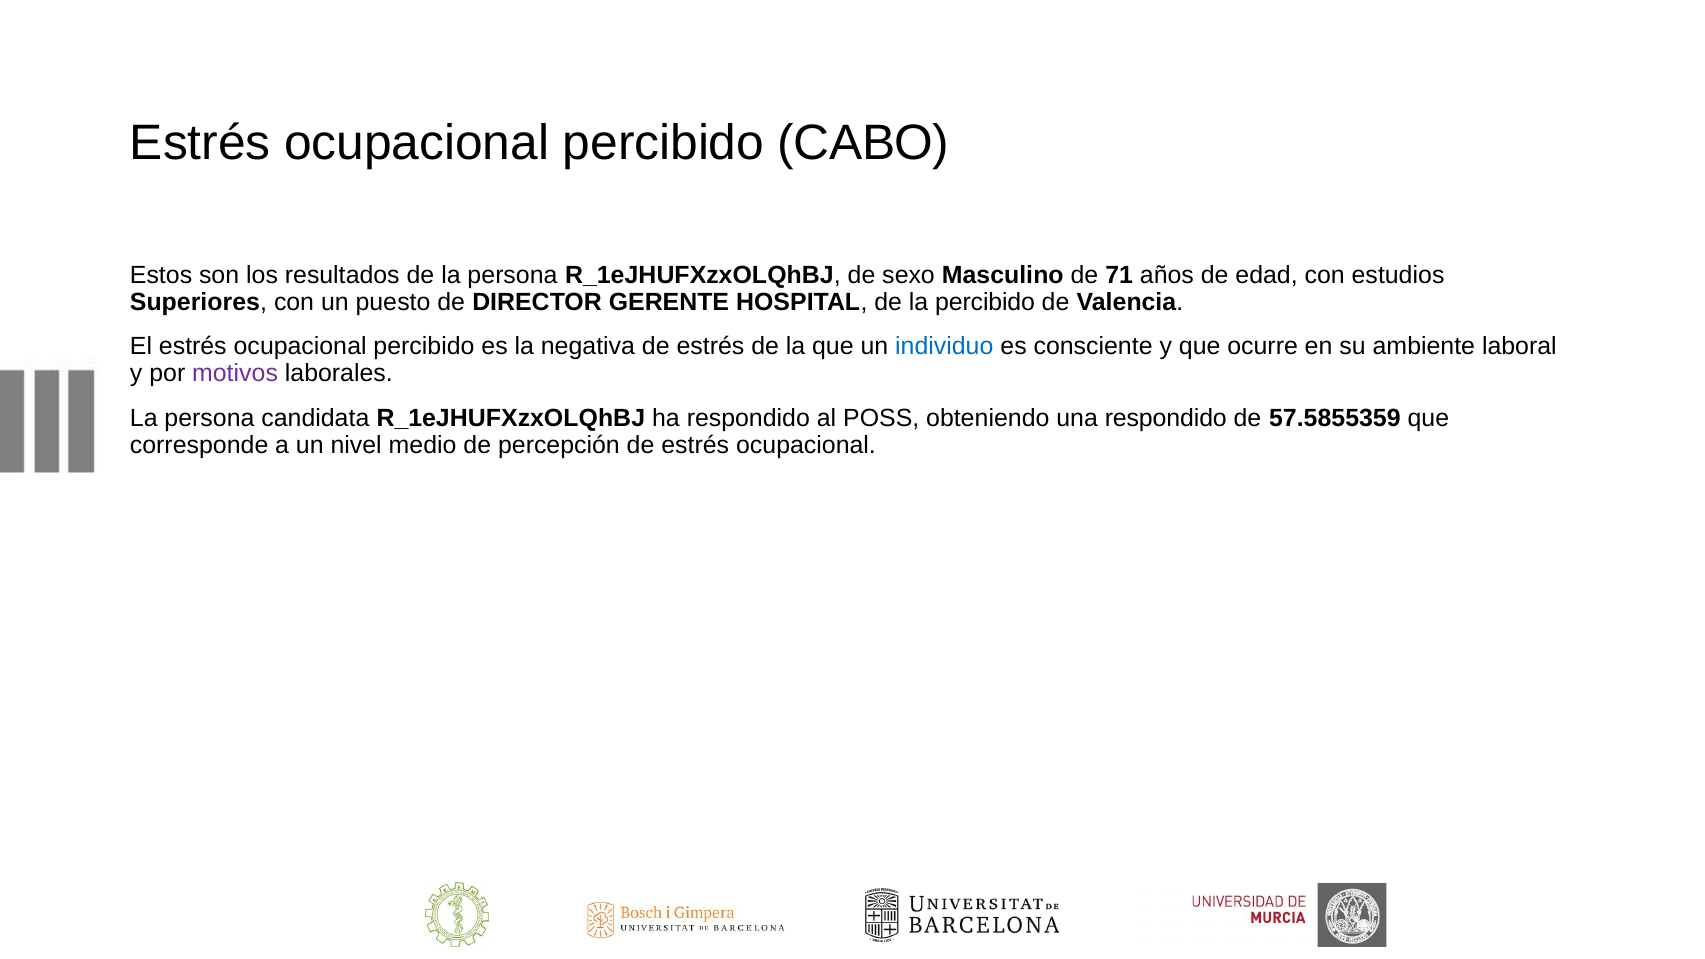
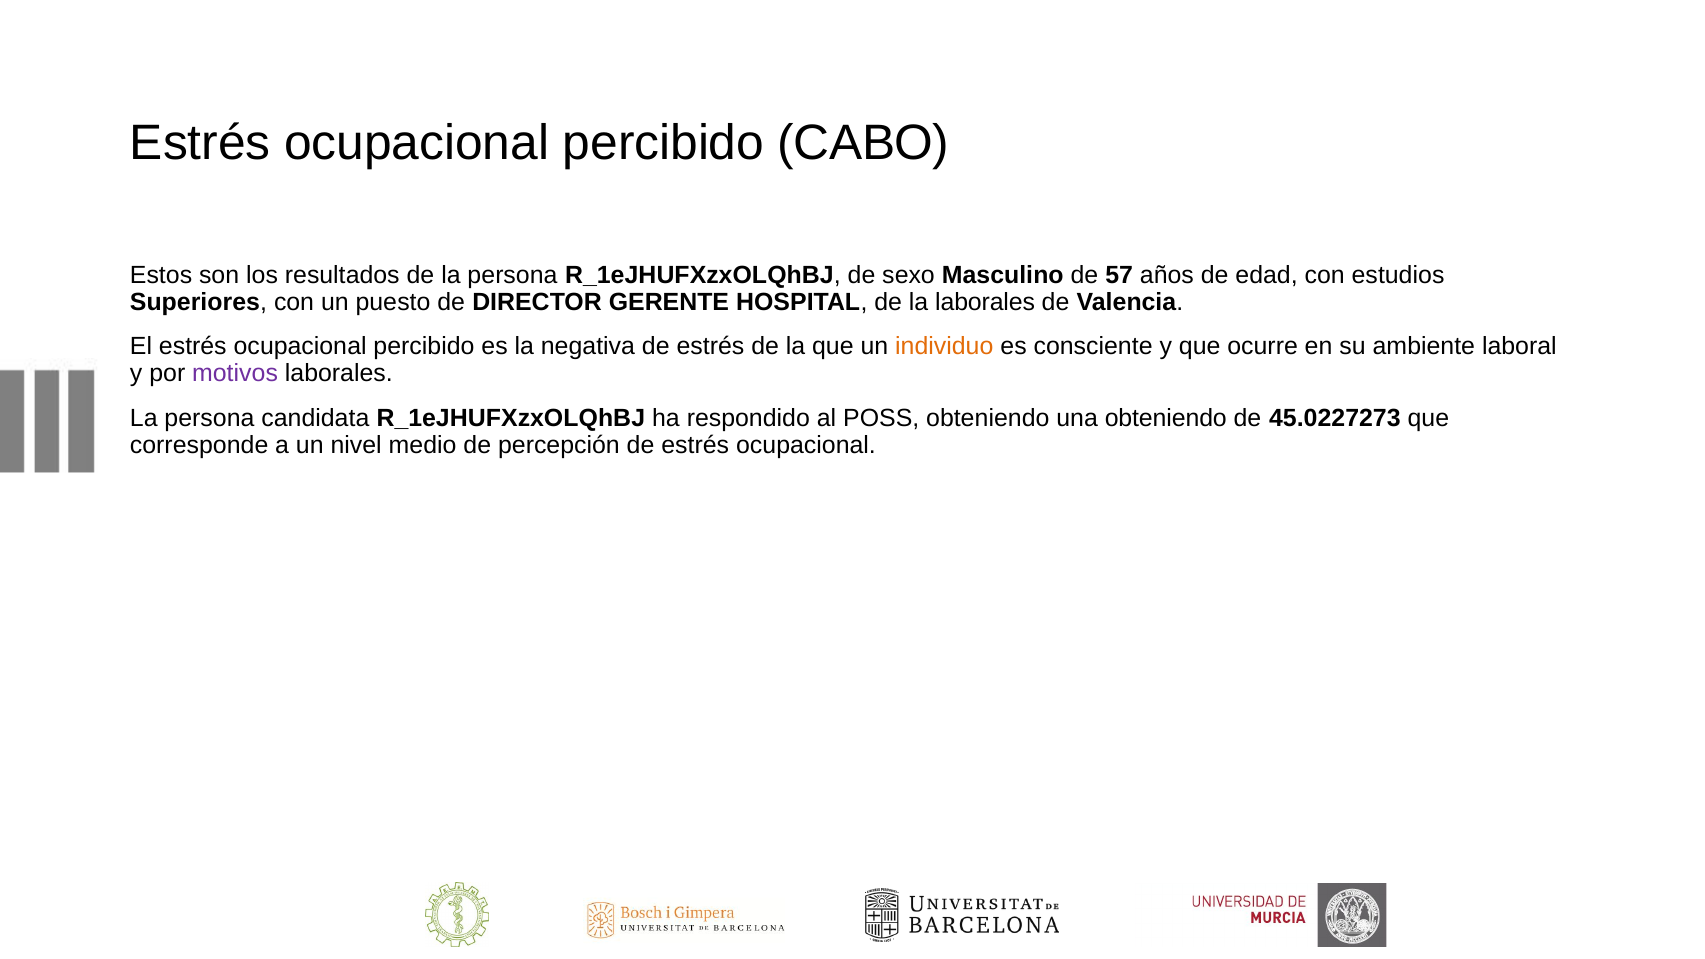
71: 71 -> 57
la percibido: percibido -> laborales
individuo colour: blue -> orange
una respondido: respondido -> obteniendo
57.5855359: 57.5855359 -> 45.0227273
